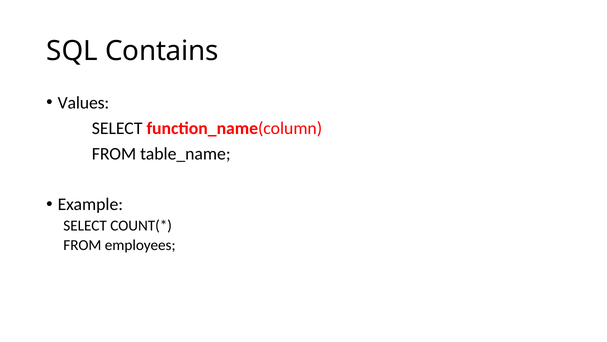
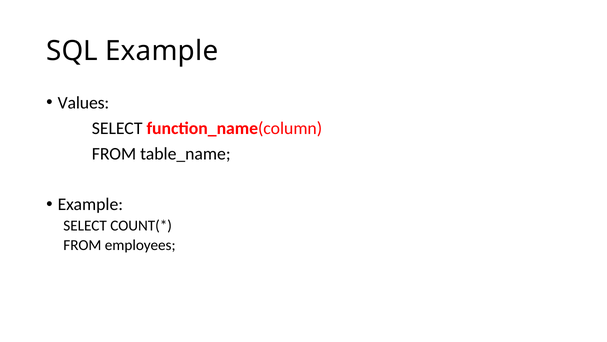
SQL Contains: Contains -> Example
